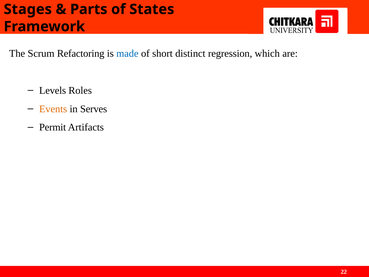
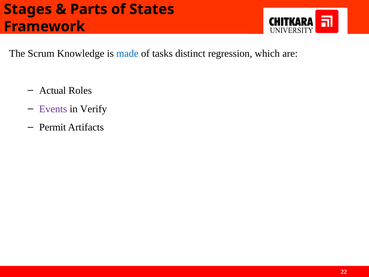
Refactoring: Refactoring -> Knowledge
short: short -> tasks
Levels: Levels -> Actual
Events colour: orange -> purple
Serves: Serves -> Verify
